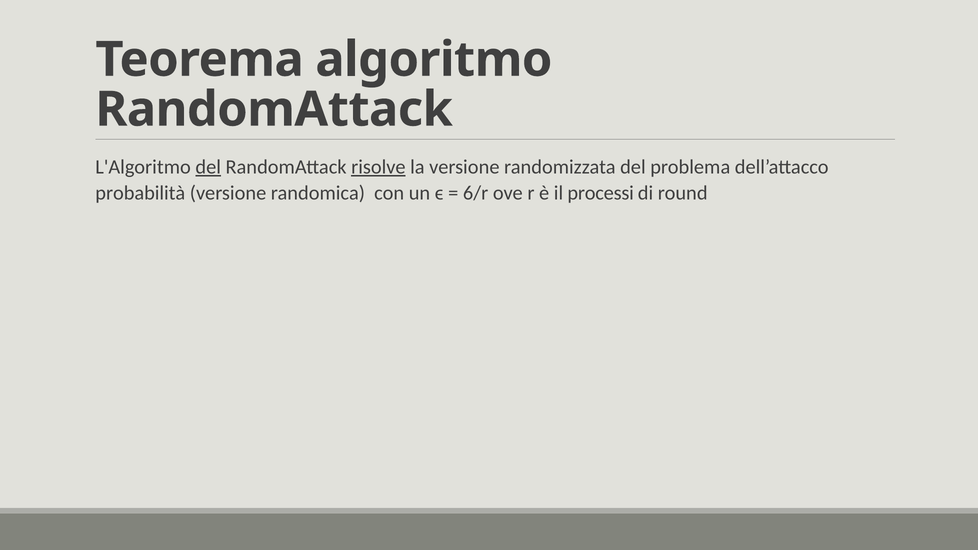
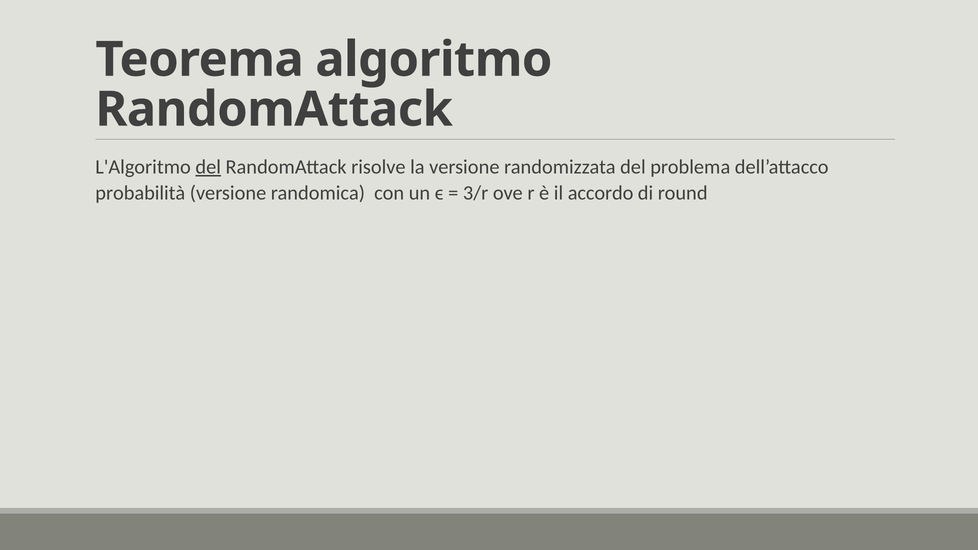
risolve underline: present -> none
6/r: 6/r -> 3/r
processi: processi -> accordo
